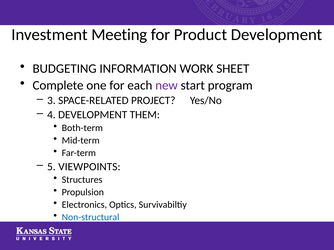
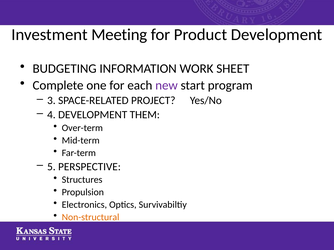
Both-term: Both-term -> Over-term
VIEWPOINTS: VIEWPOINTS -> PERSPECTIVE
Non-structural colour: blue -> orange
